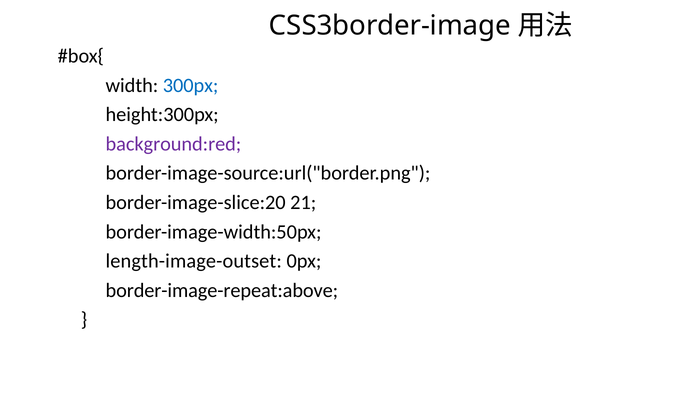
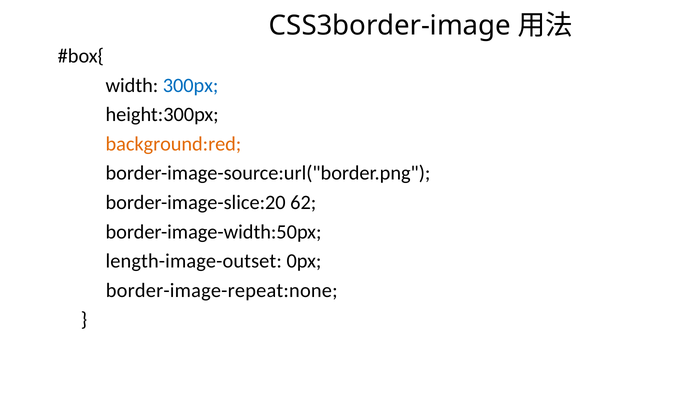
background:red colour: purple -> orange
21: 21 -> 62
border-image-repeat:above: border-image-repeat:above -> border-image-repeat:none
